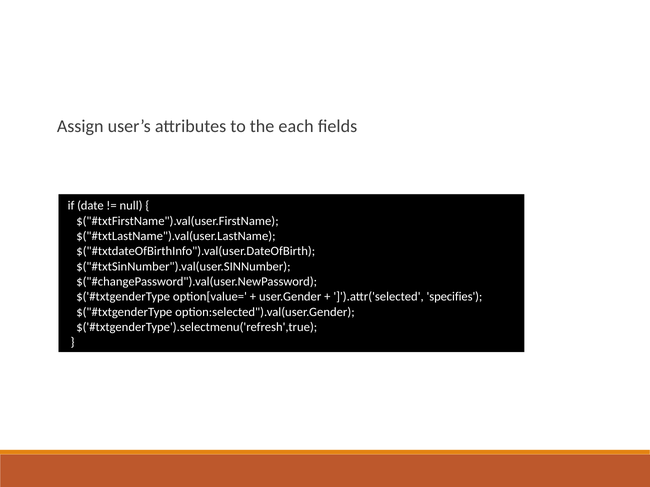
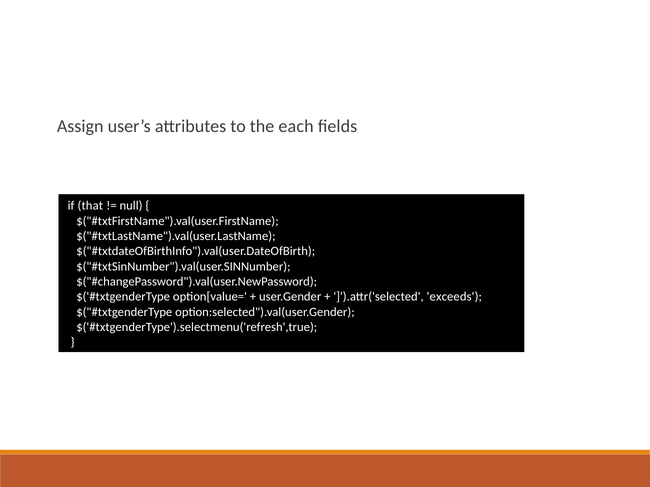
date: date -> that
specifies: specifies -> exceeds
